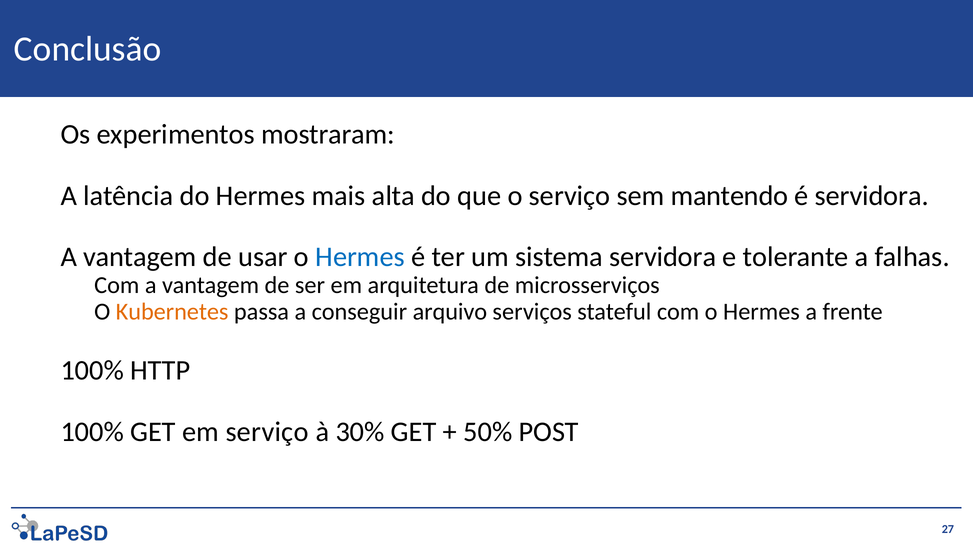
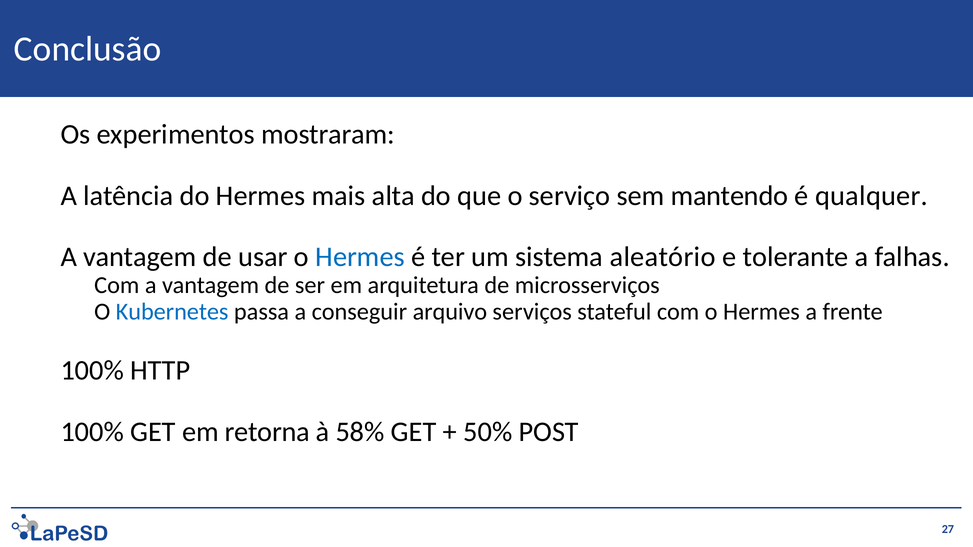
é servidora: servidora -> qualquer
sistema servidora: servidora -> aleatório
Kubernetes colour: orange -> blue
em serviço: serviço -> retorna
30%: 30% -> 58%
